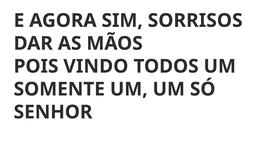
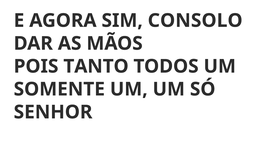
SORRISOS: SORRISOS -> CONSOLO
VINDO: VINDO -> TANTO
